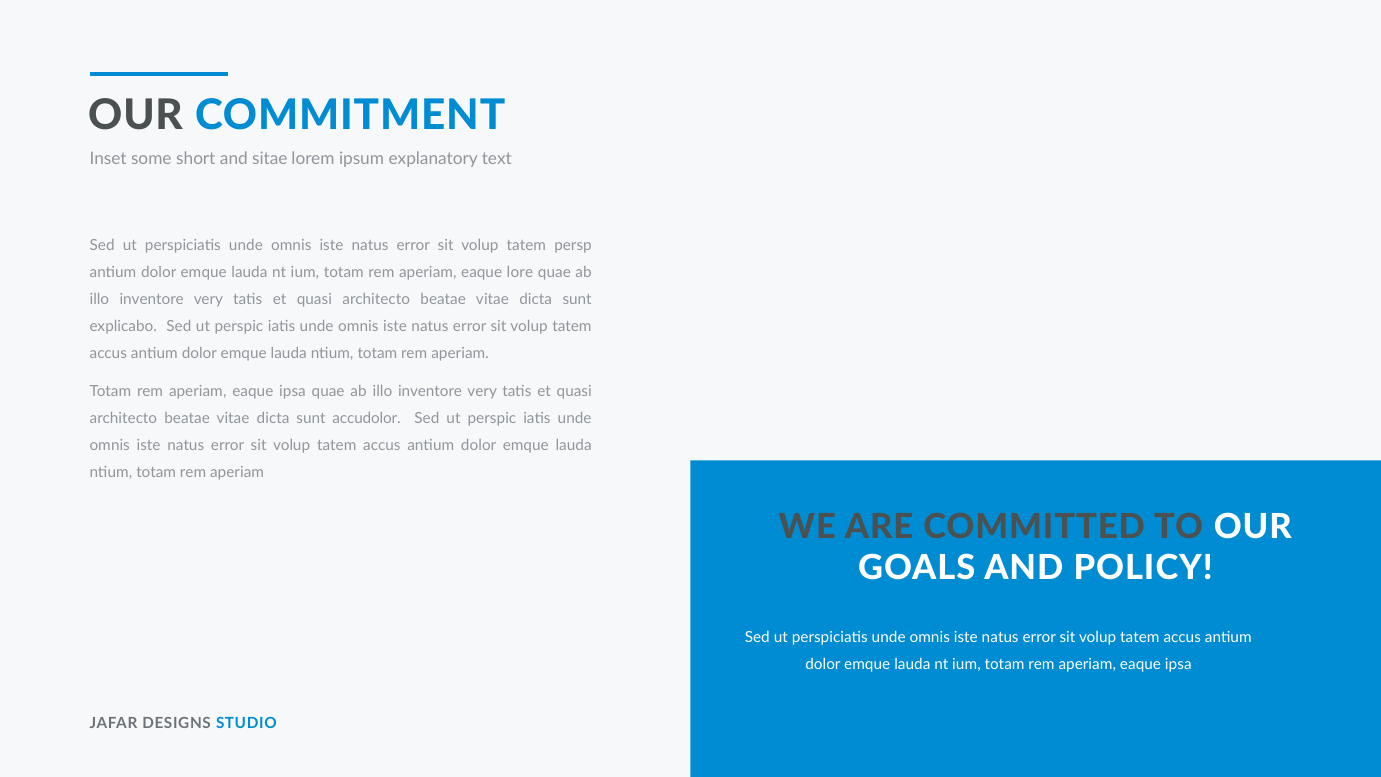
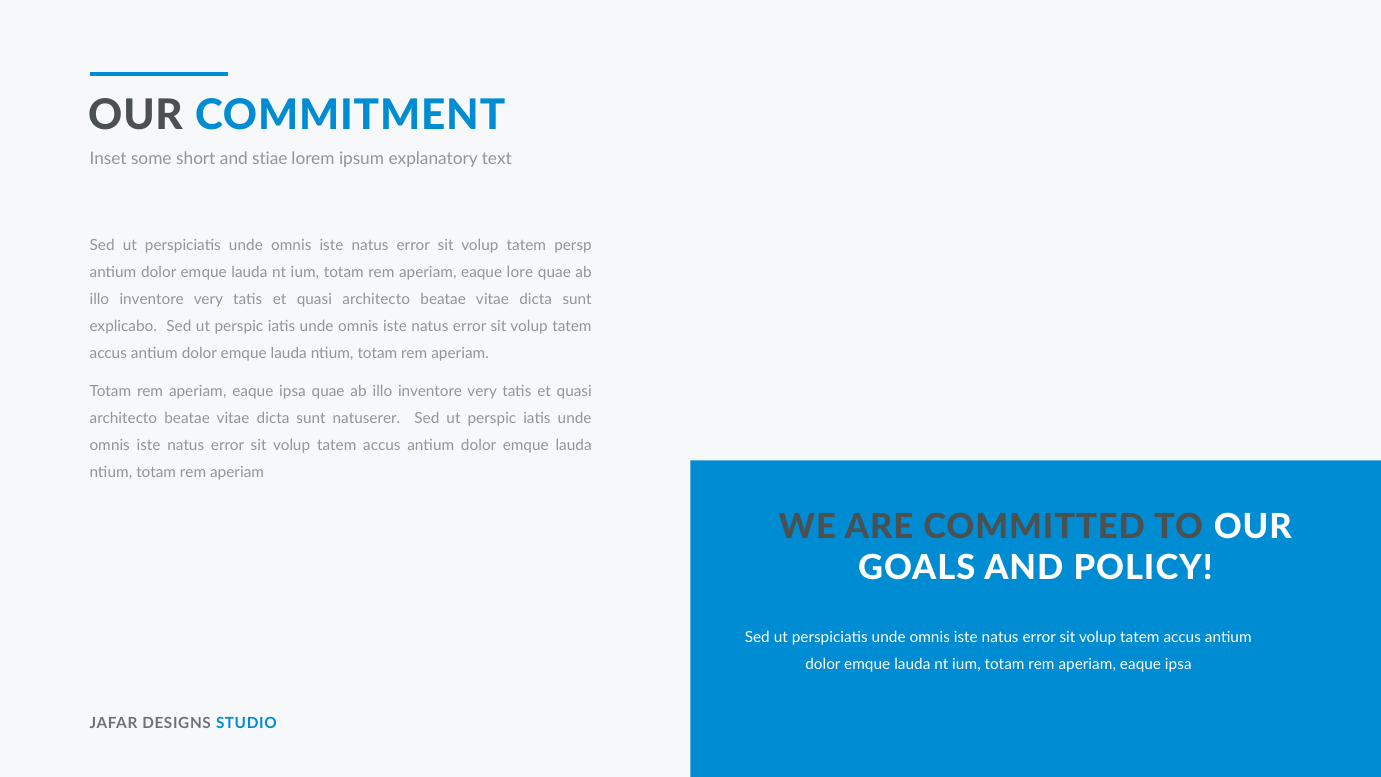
sitae: sitae -> stiae
accudolor: accudolor -> natuserer
